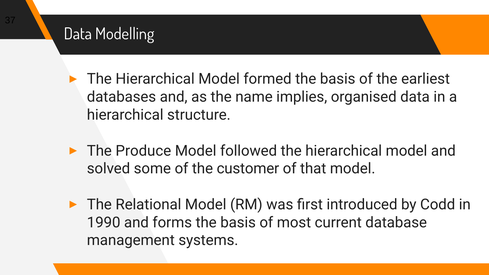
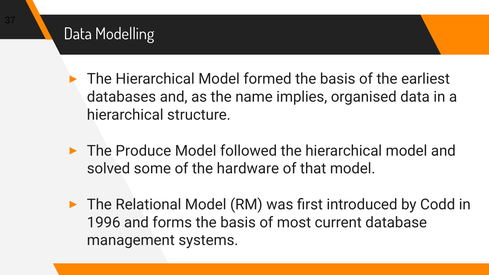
customer: customer -> hardware
1990: 1990 -> 1996
